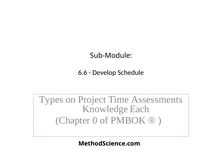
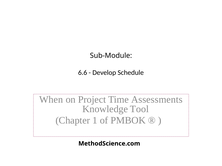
Types: Types -> When
Each: Each -> Tool
0: 0 -> 1
